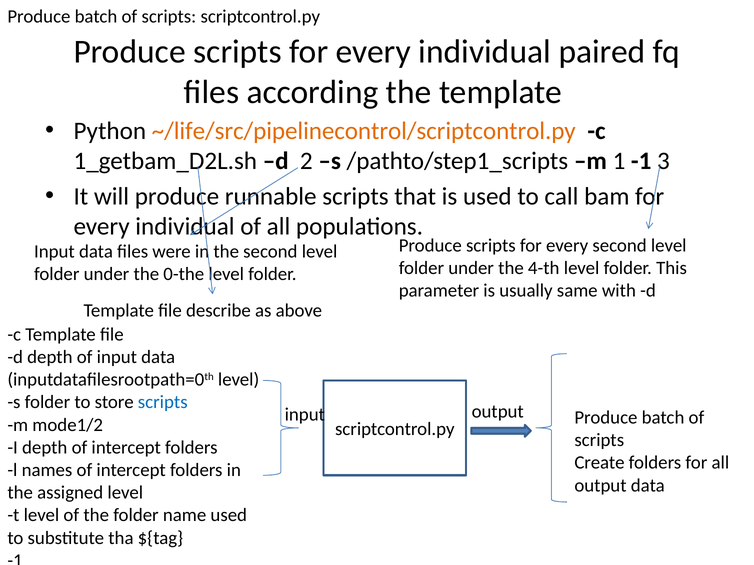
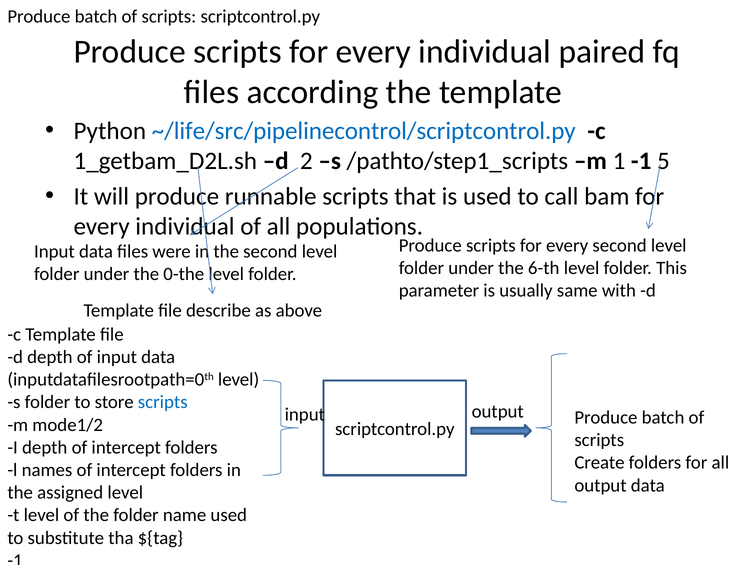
~/life/src/pipelinecontrol/scriptcontrol.py colour: orange -> blue
3: 3 -> 5
4-th: 4-th -> 6-th
